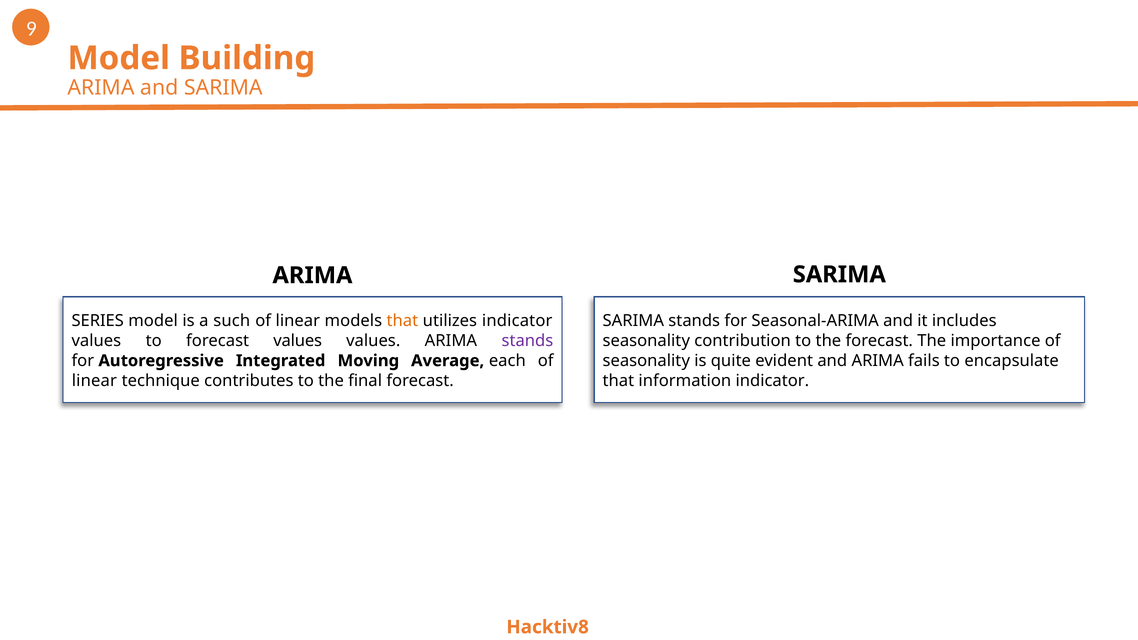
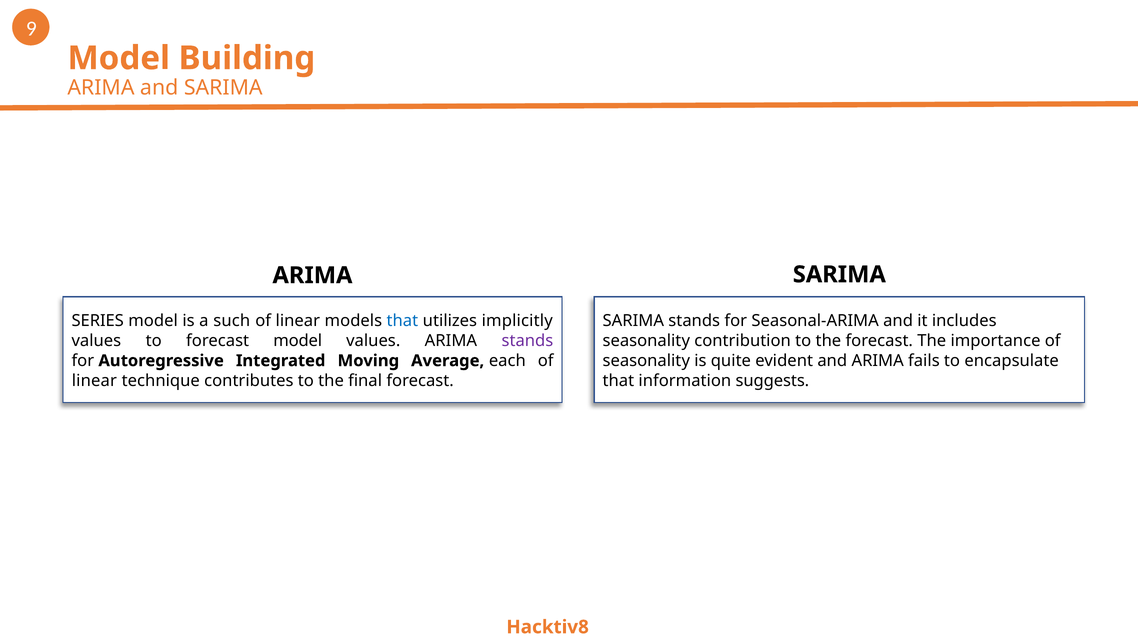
that at (402, 321) colour: orange -> blue
utilizes indicator: indicator -> implicitly
forecast values: values -> model
information indicator: indicator -> suggests
